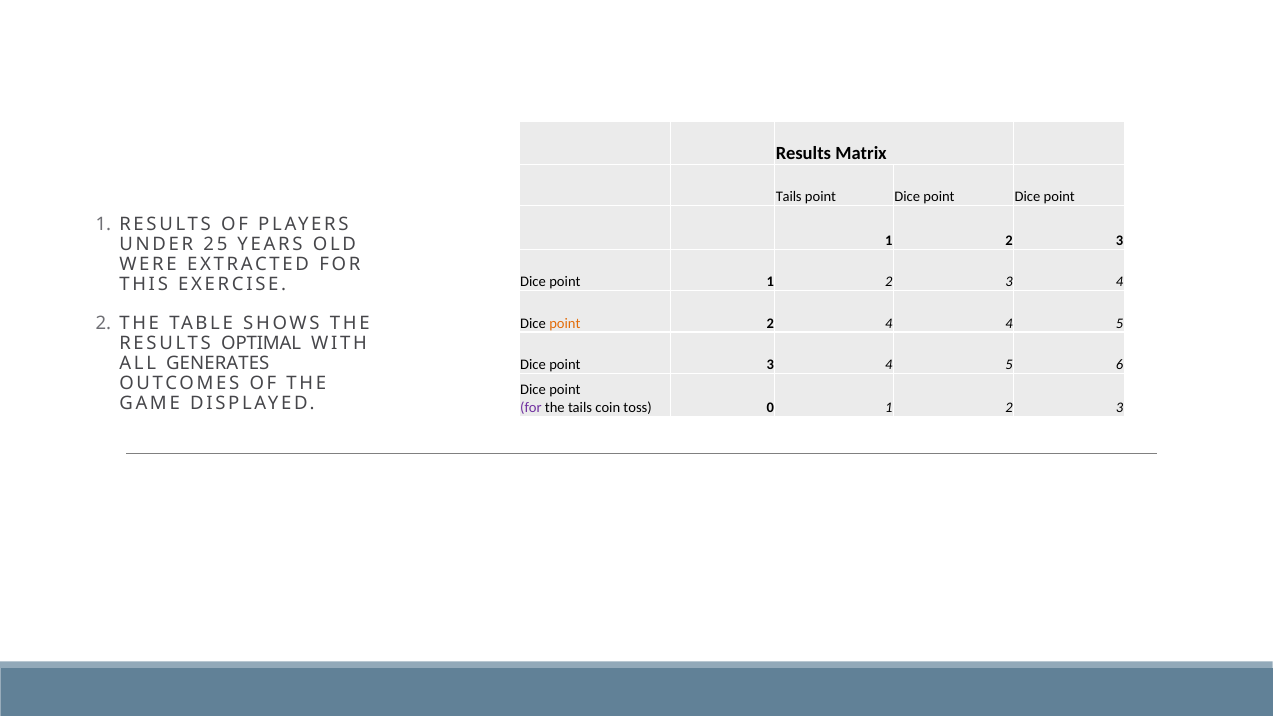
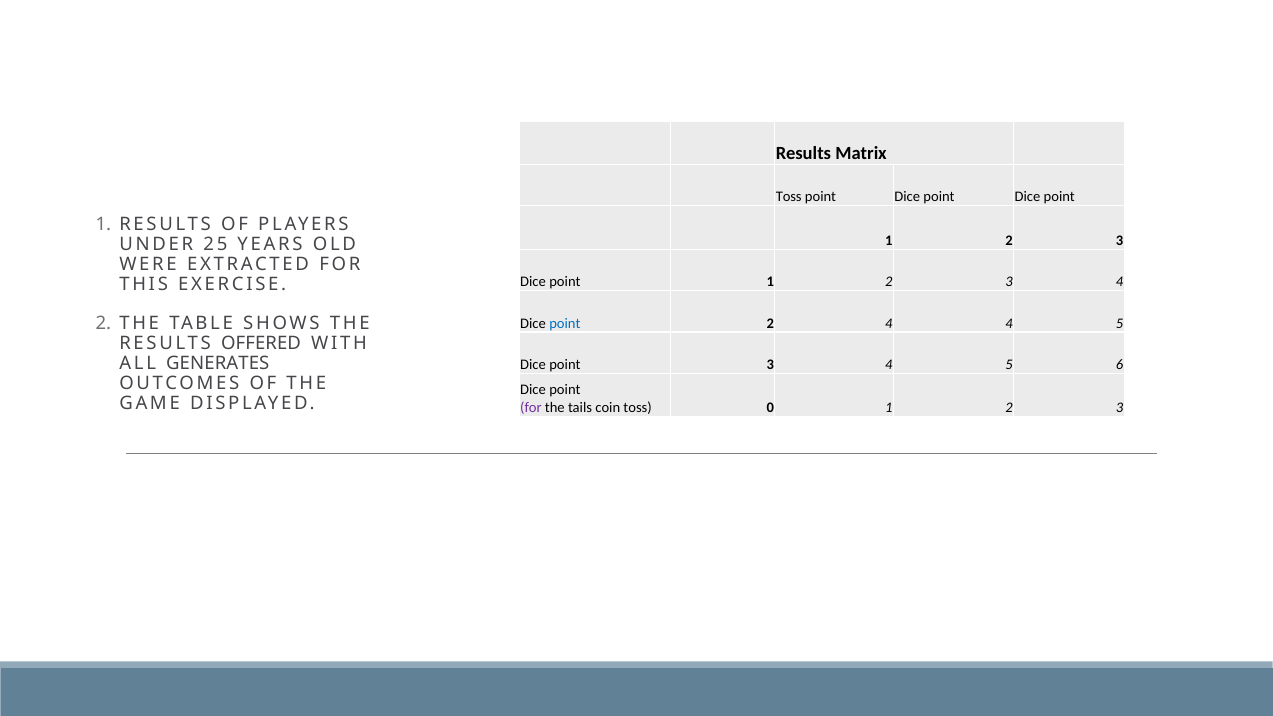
Tails at (789, 197): Tails -> Toss
point at (565, 323) colour: orange -> blue
OPTIMAL: OPTIMAL -> OFFERED
